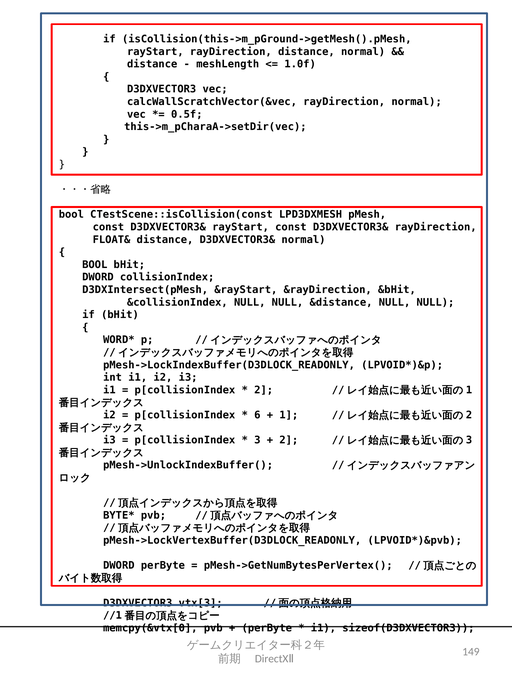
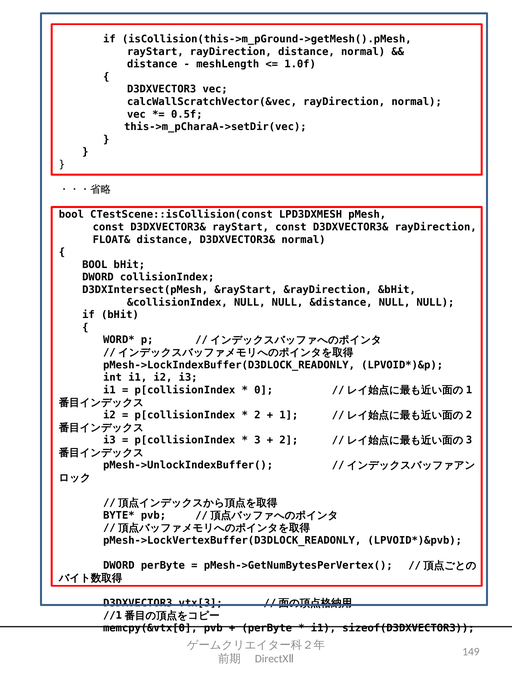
2 at (264, 390): 2 -> 0
6 at (257, 415): 6 -> 2
